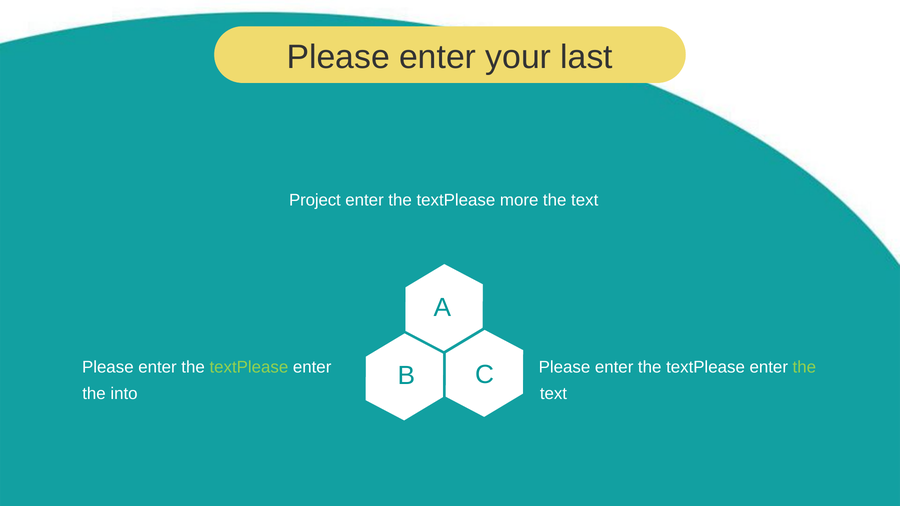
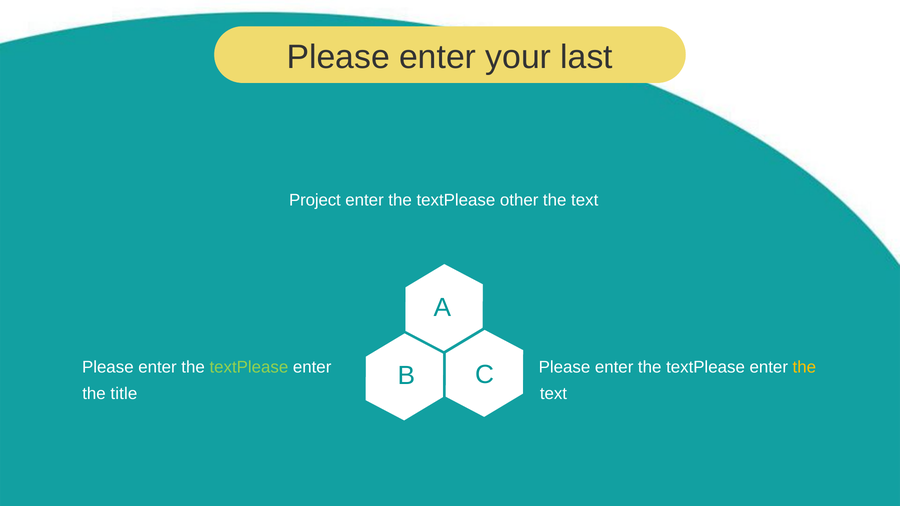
more: more -> other
the at (804, 368) colour: light green -> yellow
into: into -> title
